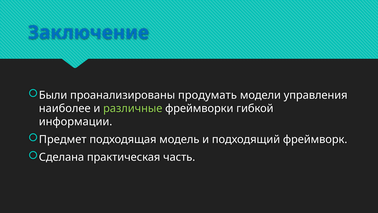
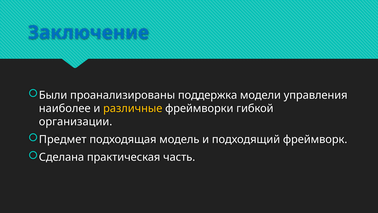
продумать: продумать -> поддержка
различные colour: light green -> yellow
информации: информации -> организации
